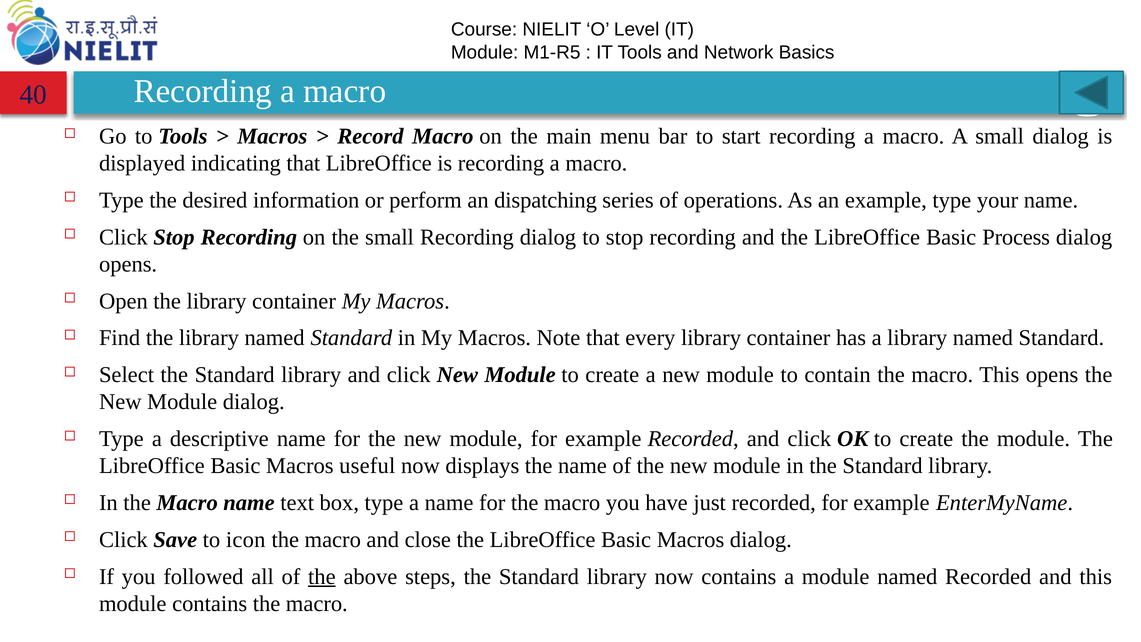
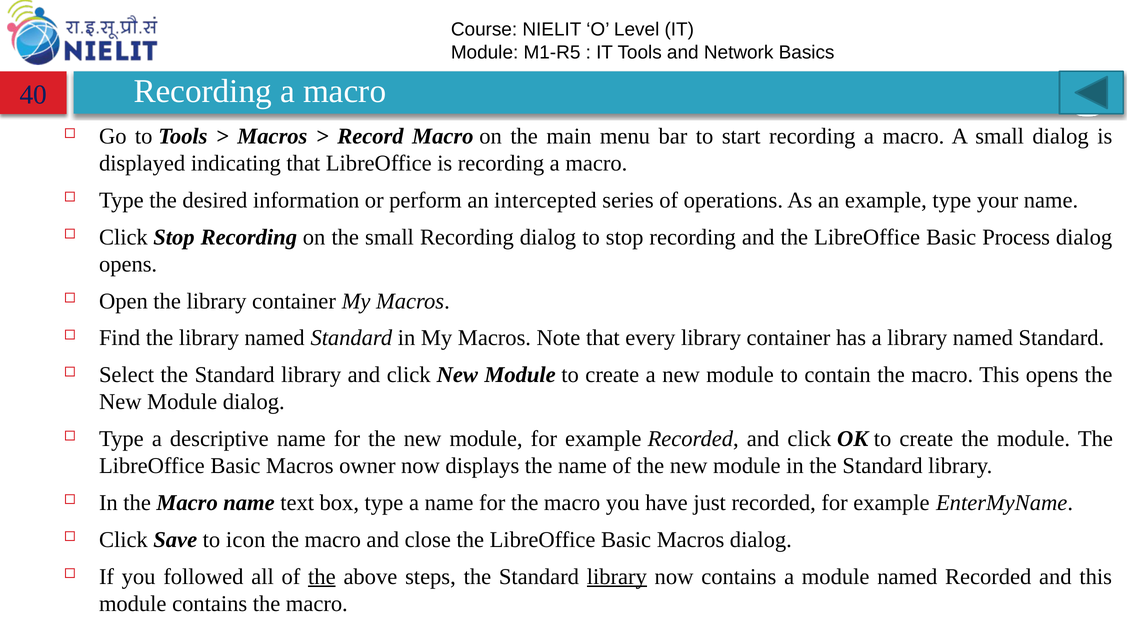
dispatching: dispatching -> intercepted
useful: useful -> owner
library at (617, 576) underline: none -> present
